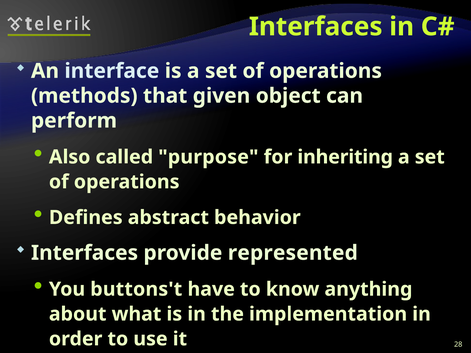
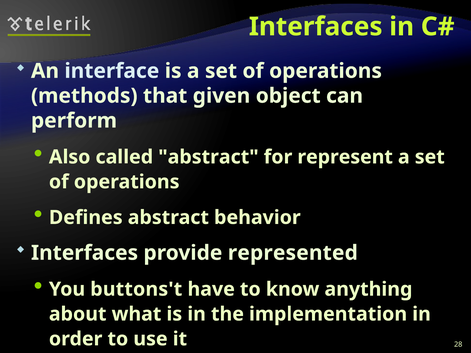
called purpose: purpose -> abstract
inheriting: inheriting -> represent
